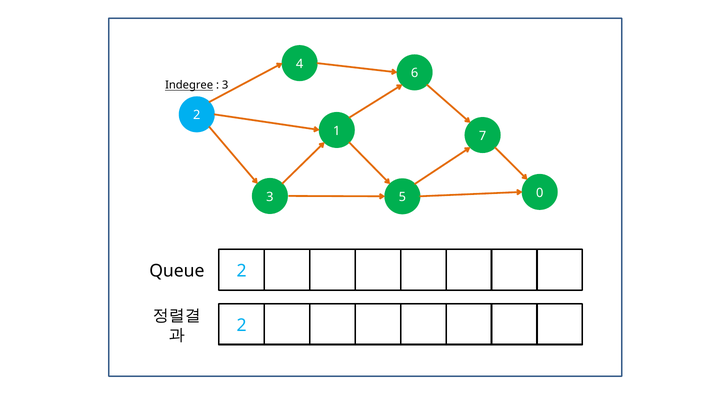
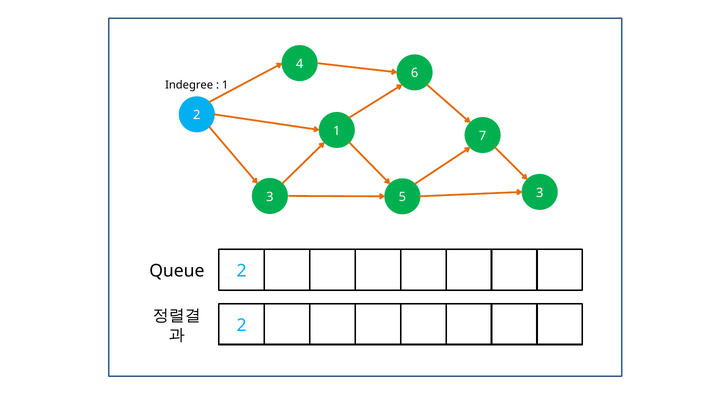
Indegree underline: present -> none
3 at (225, 85): 3 -> 1
5 0: 0 -> 3
